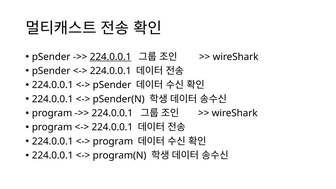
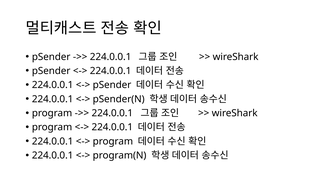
224.0.0.1 at (111, 57) underline: present -> none
